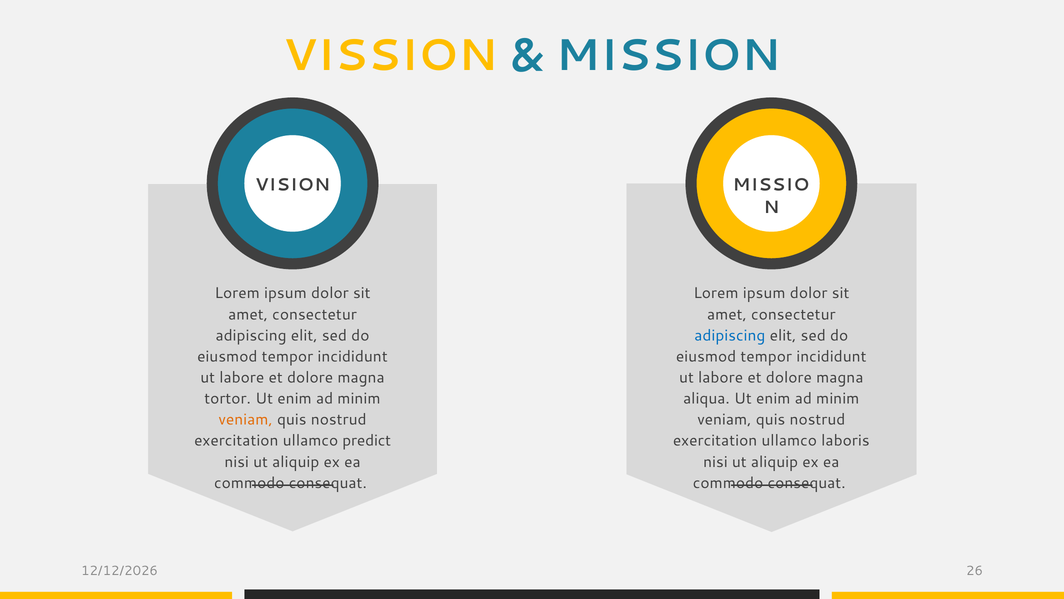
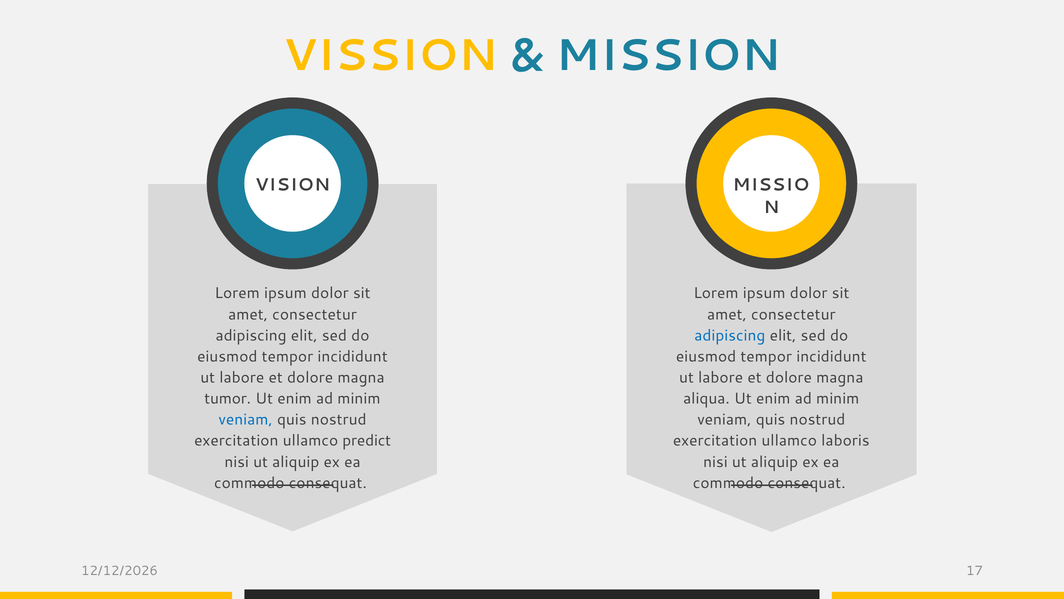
tortor: tortor -> tumor
veniam at (246, 419) colour: orange -> blue
26: 26 -> 17
